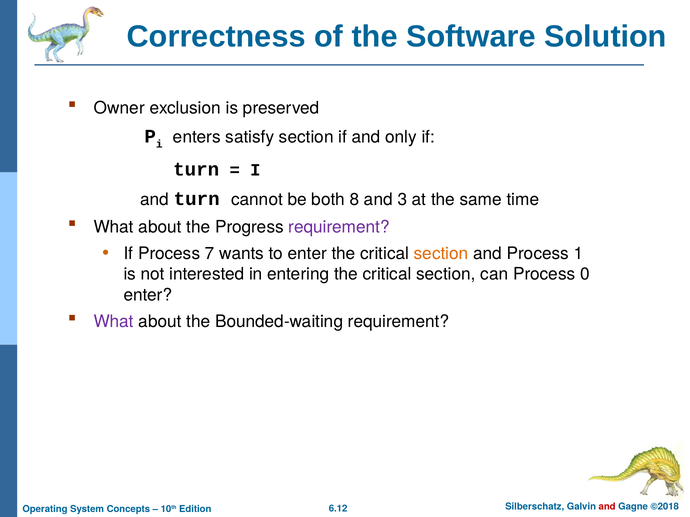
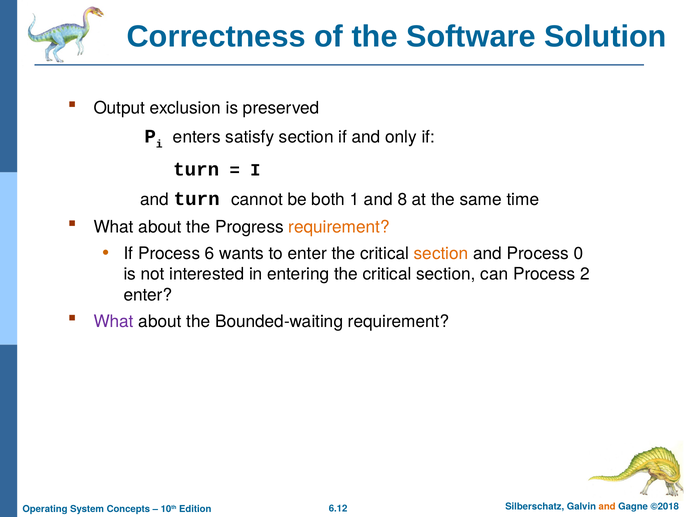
Owner: Owner -> Output
8: 8 -> 1
3: 3 -> 8
requirement at (339, 227) colour: purple -> orange
7: 7 -> 6
1: 1 -> 0
0: 0 -> 2
and at (607, 507) colour: red -> orange
